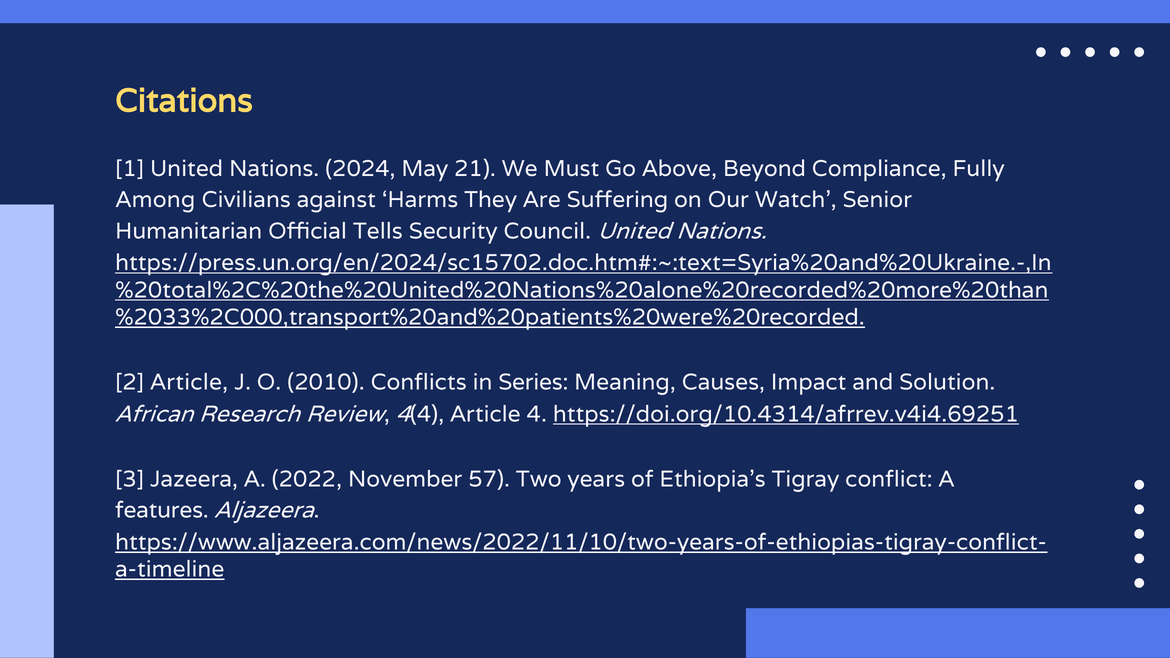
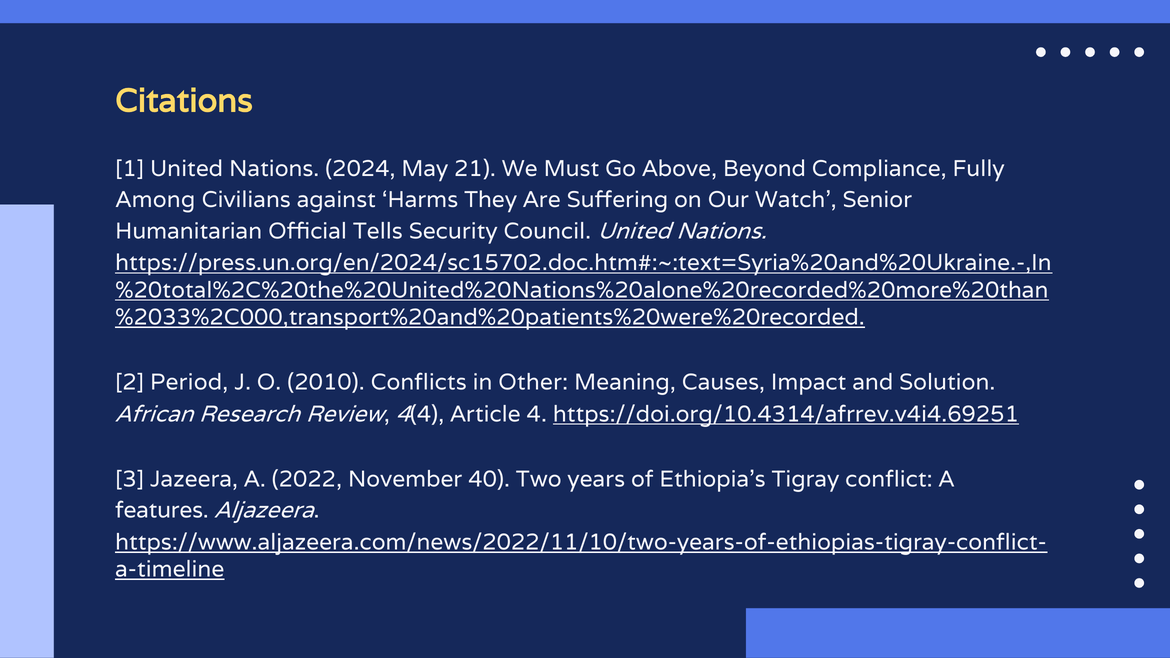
2 Article: Article -> Period
Series: Series -> Other
57: 57 -> 40
